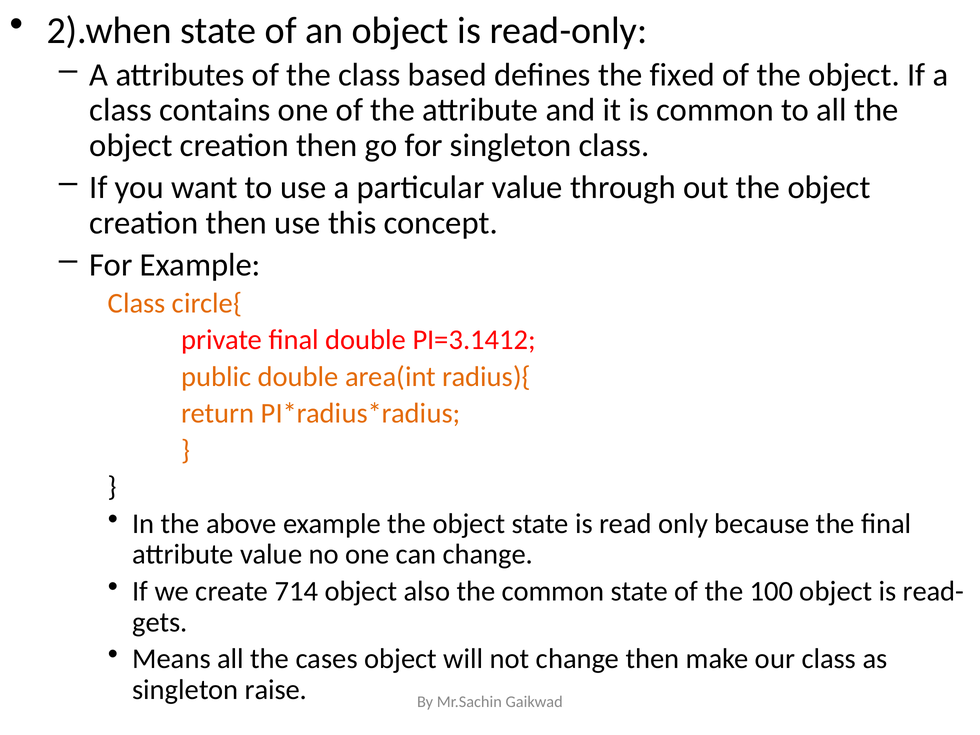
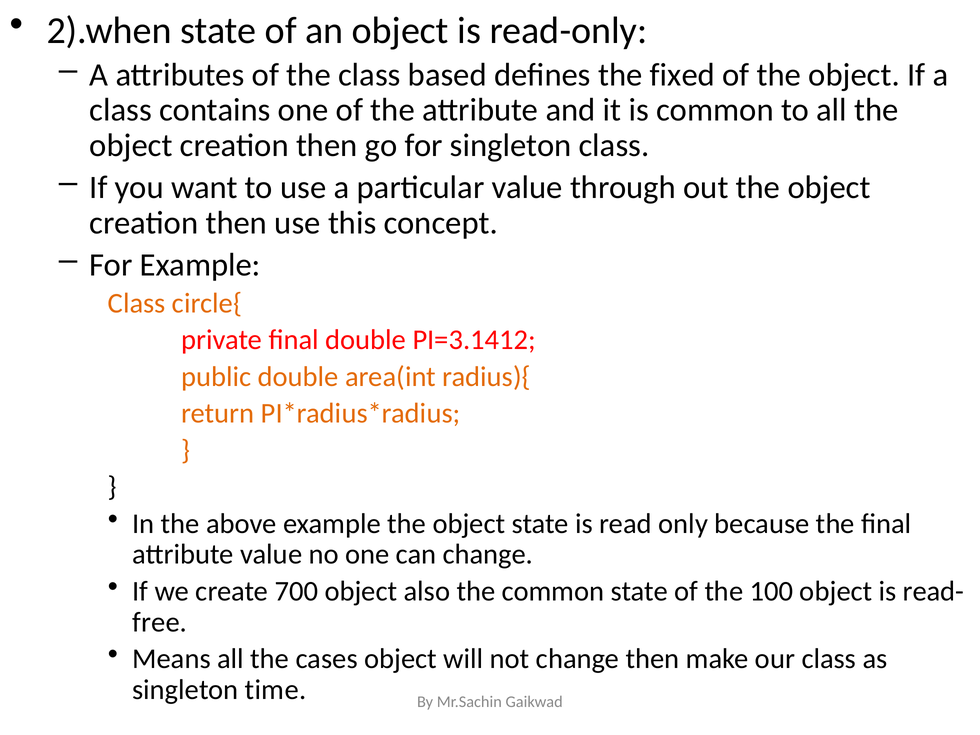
714: 714 -> 700
gets: gets -> free
raise: raise -> time
